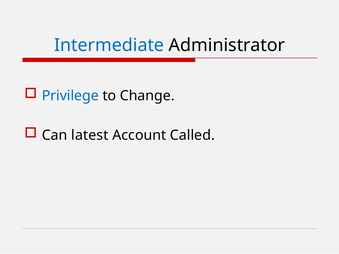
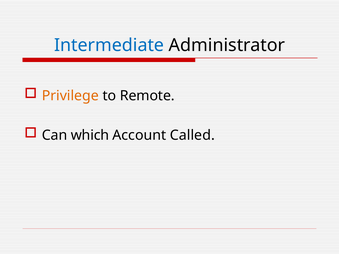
Privilege colour: blue -> orange
Change: Change -> Remote
latest: latest -> which
